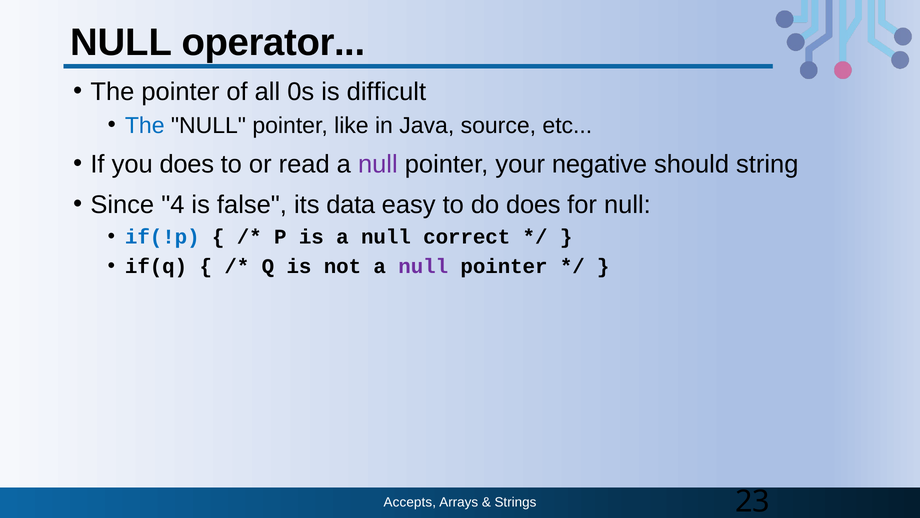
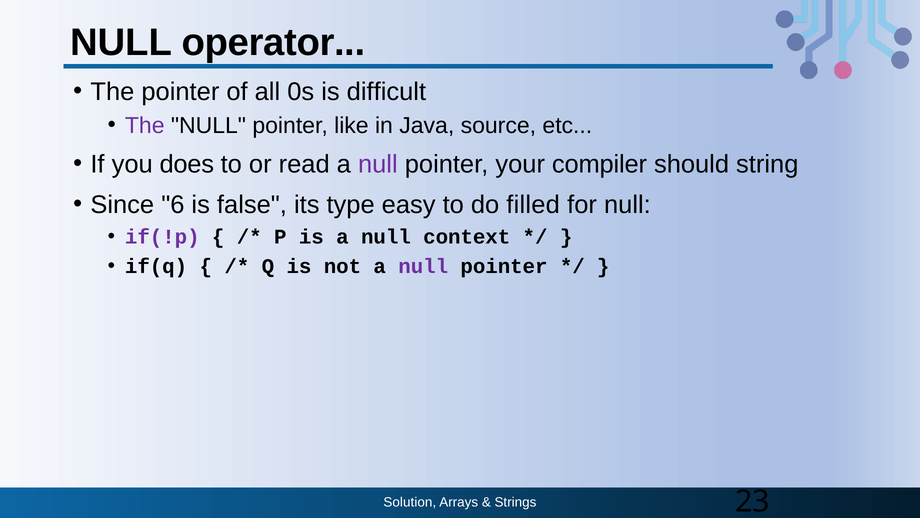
The at (145, 125) colour: blue -> purple
negative: negative -> compiler
4: 4 -> 6
data: data -> type
do does: does -> filled
if(!p colour: blue -> purple
correct: correct -> context
Accepts: Accepts -> Solution
